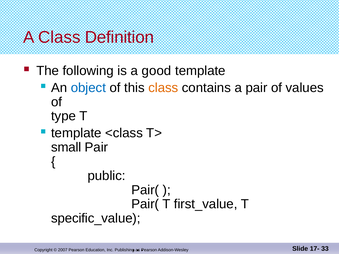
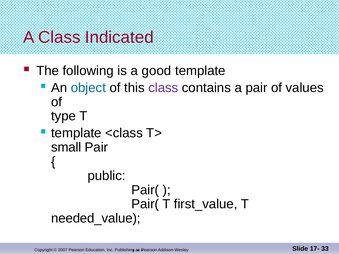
Definition: Definition -> Indicated
class at (163, 88) colour: orange -> purple
specific_value: specific_value -> needed_value
